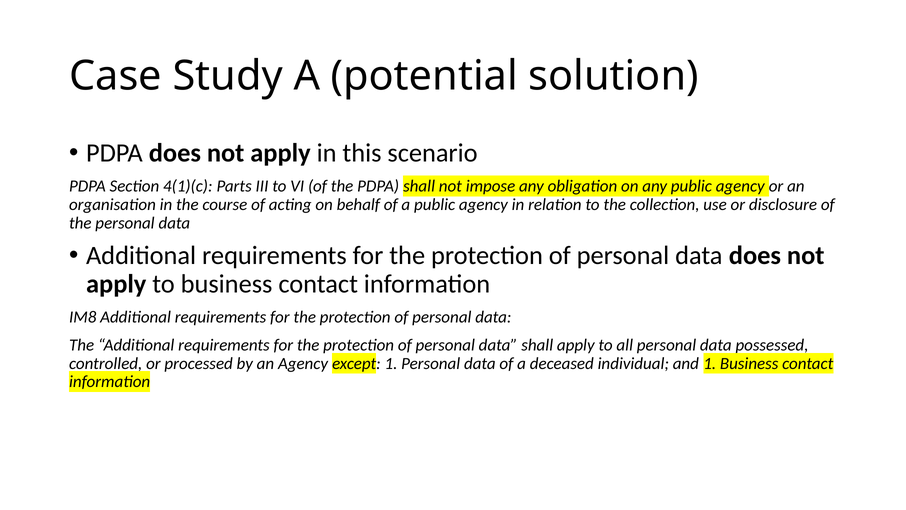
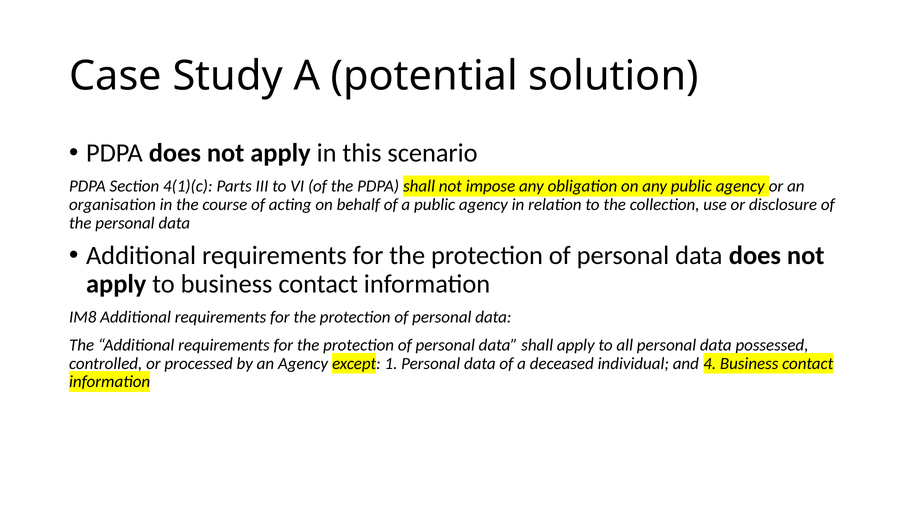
and 1: 1 -> 4
